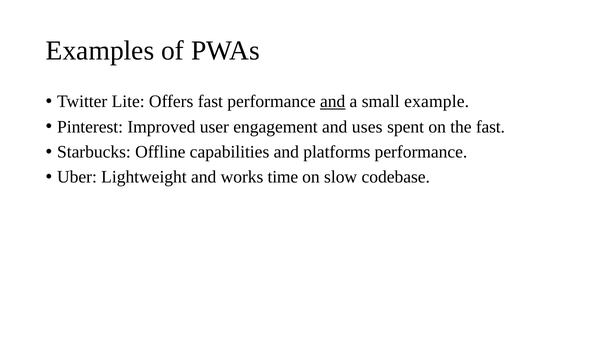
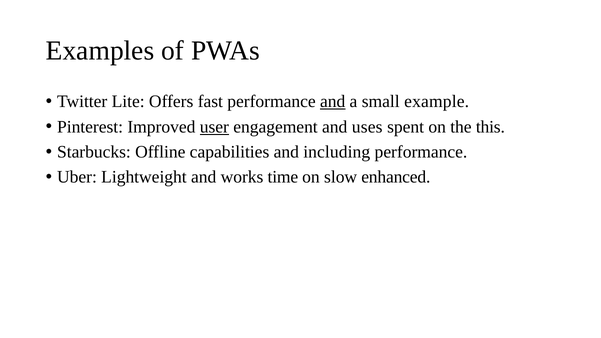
user underline: none -> present
the fast: fast -> this
platforms: platforms -> including
codebase: codebase -> enhanced
